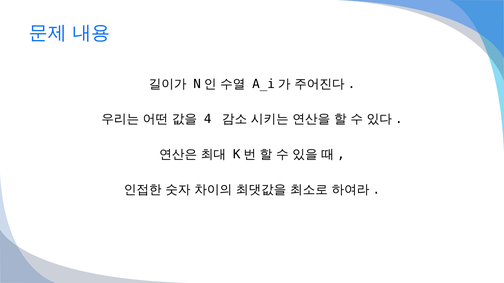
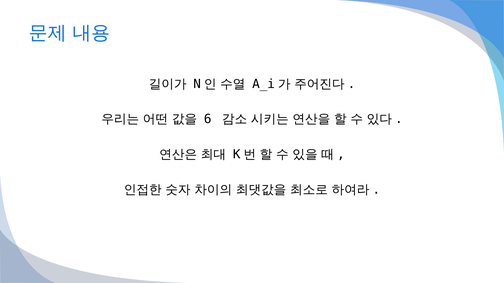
4: 4 -> 6
